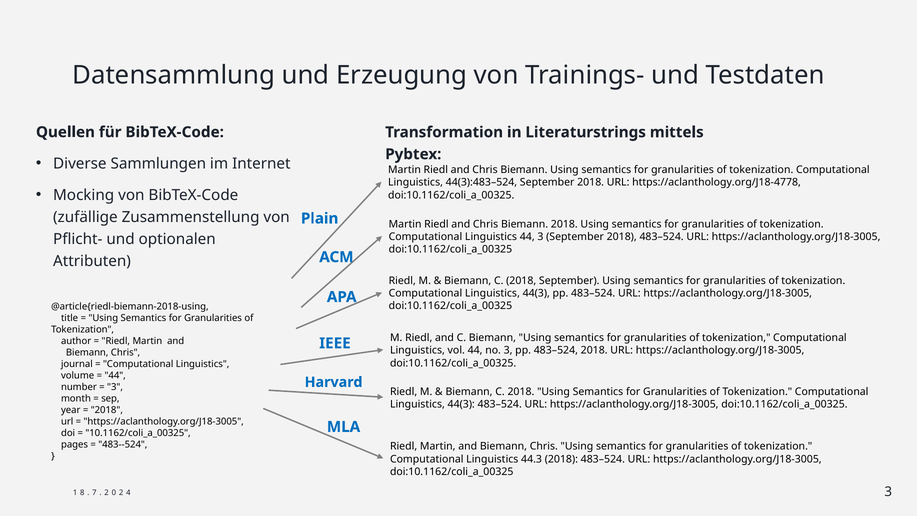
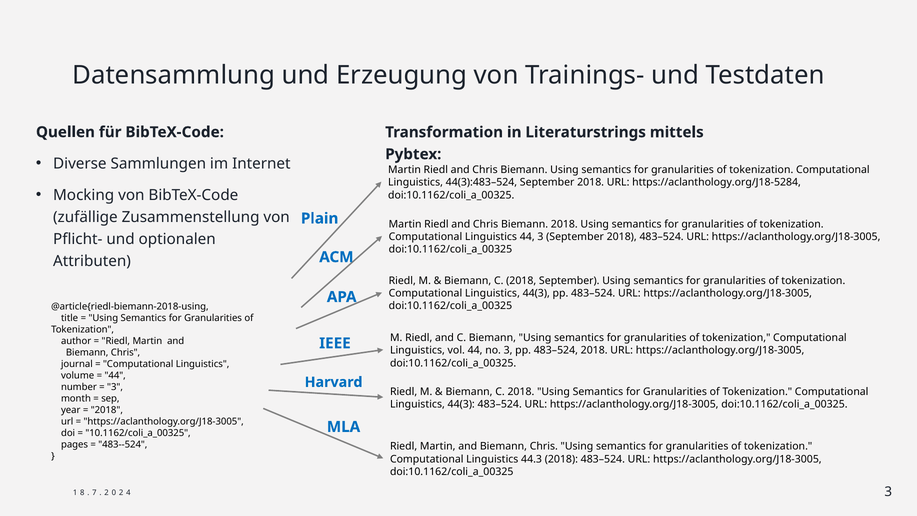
https://aclanthology.org/J18-4778: https://aclanthology.org/J18-4778 -> https://aclanthology.org/J18-5284
